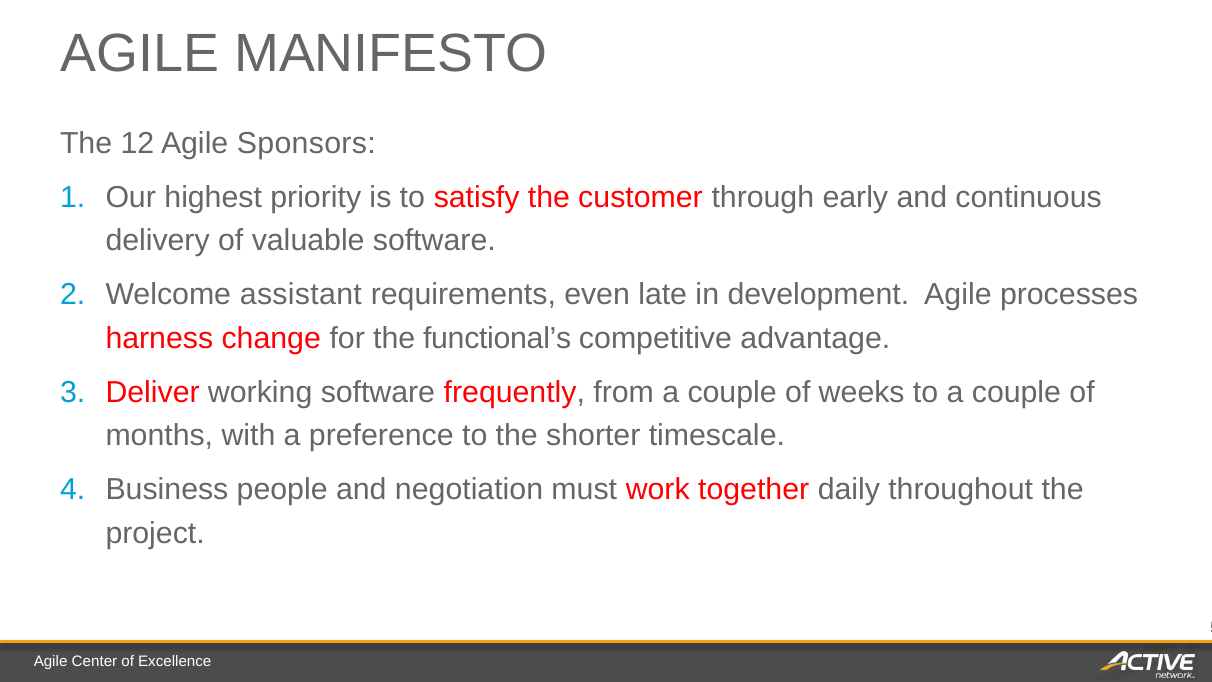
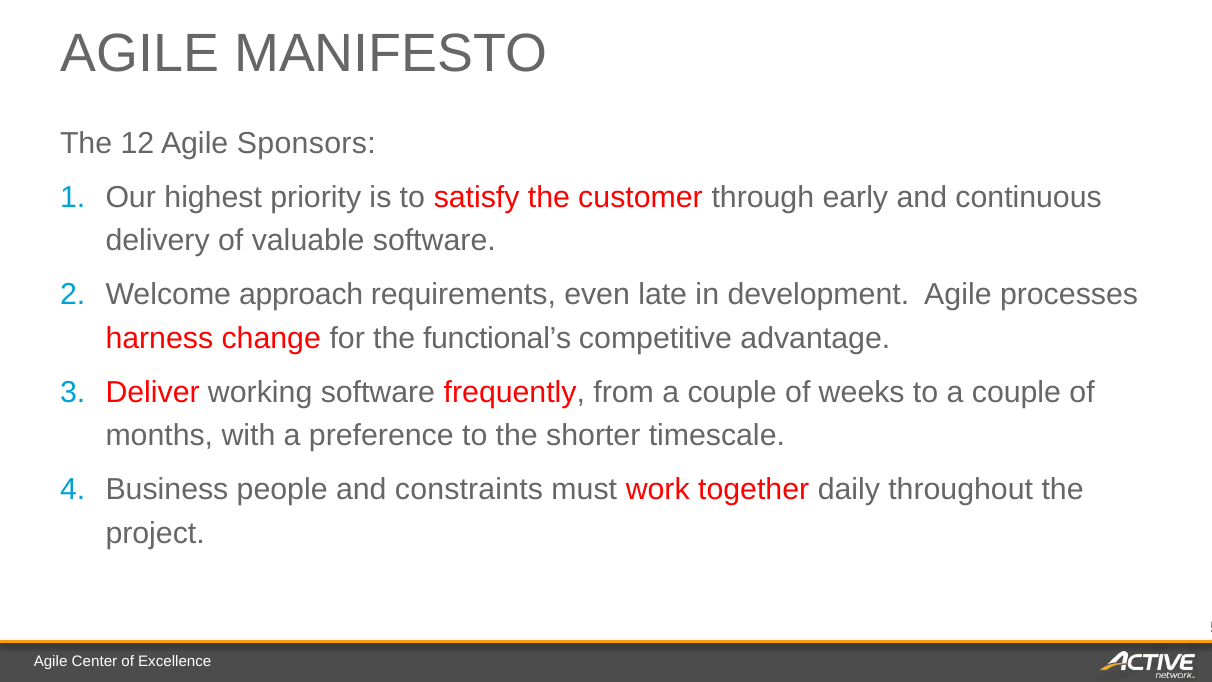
assistant: assistant -> approach
negotiation: negotiation -> constraints
